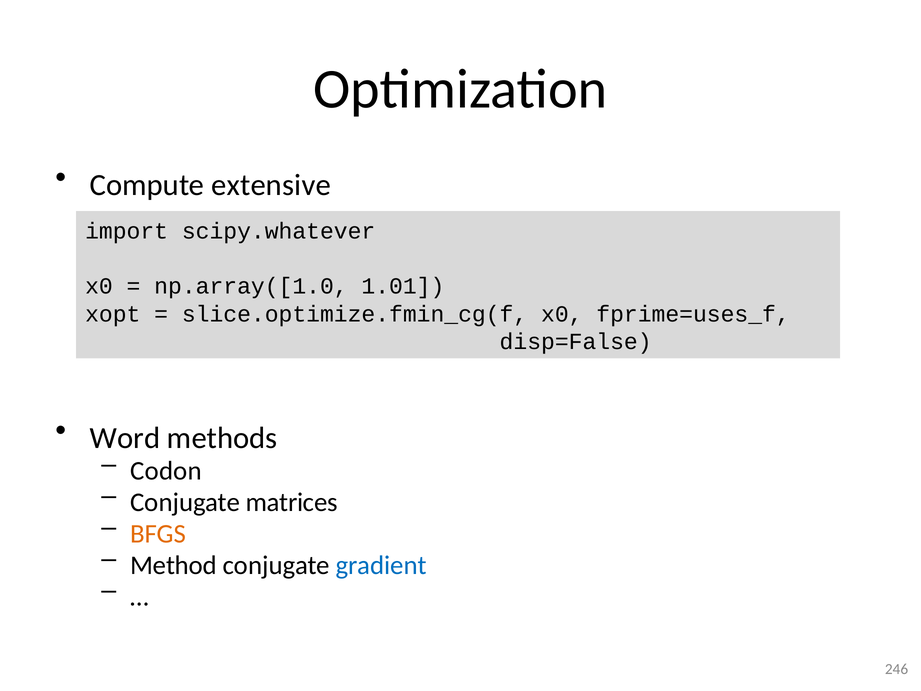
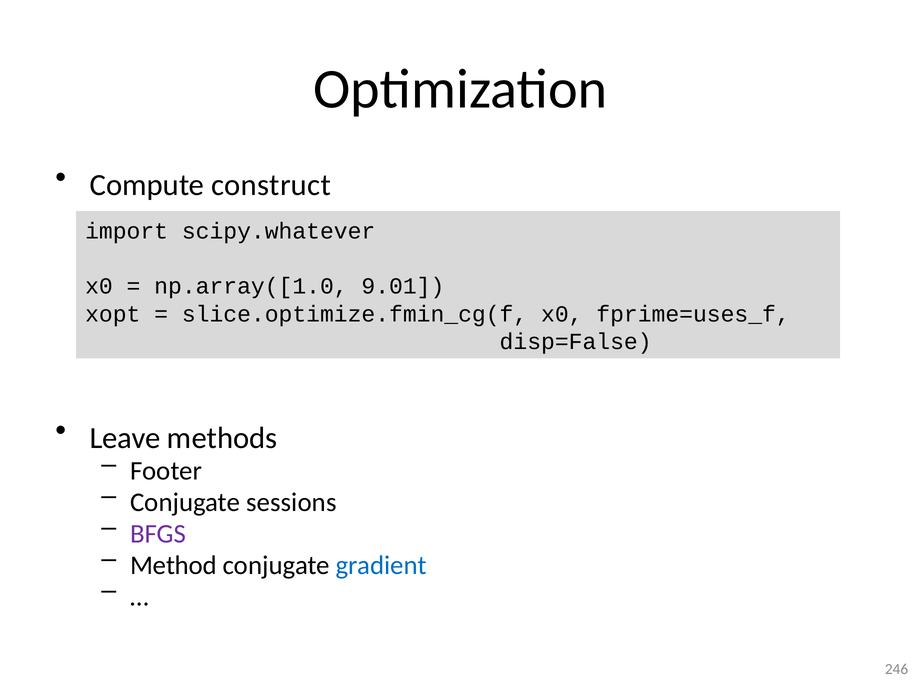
extensive: extensive -> construct
1.01: 1.01 -> 9.01
Word: Word -> Leave
Codon: Codon -> Footer
matrices: matrices -> sessions
BFGS colour: orange -> purple
